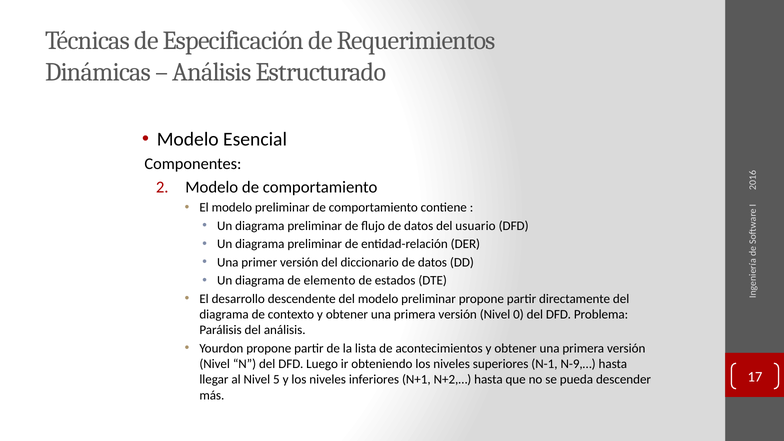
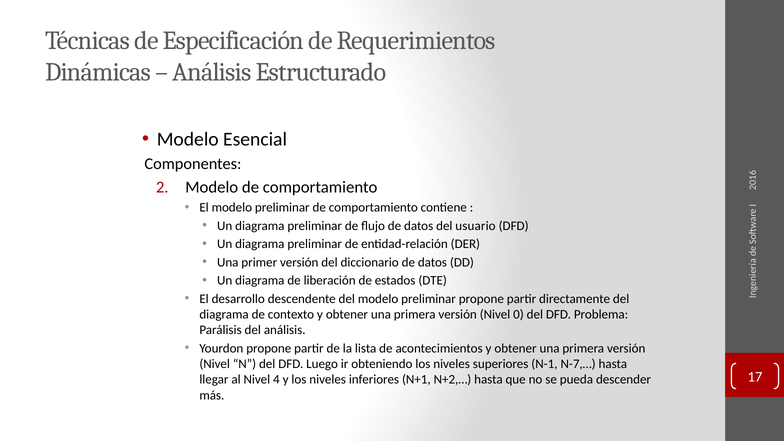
elemento: elemento -> liberación
N-9,…: N-9,… -> N-7,…
5: 5 -> 4
